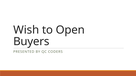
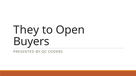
Wish: Wish -> They
